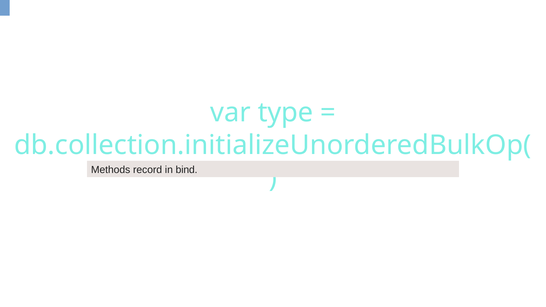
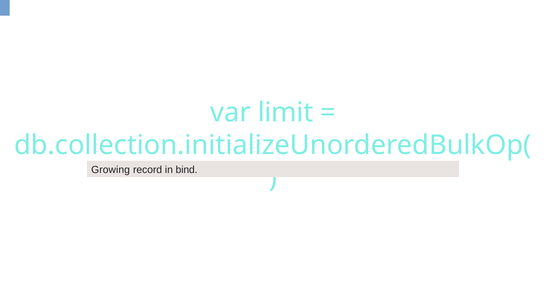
type: type -> limit
Methods: Methods -> Growing
